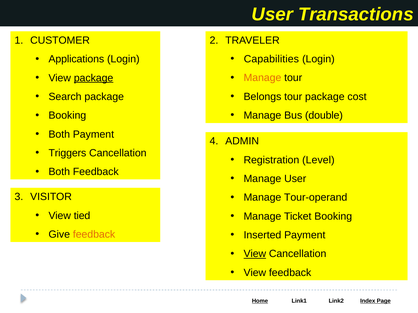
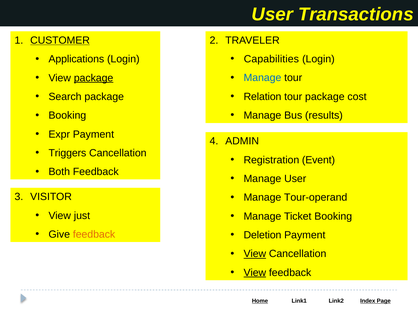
CUSTOMER underline: none -> present
Manage at (262, 78) colour: orange -> blue
Belongs: Belongs -> Relation
double: double -> results
Both at (59, 134): Both -> Expr
Level: Level -> Event
tied: tied -> just
Inserted: Inserted -> Deletion
View at (255, 273) underline: none -> present
